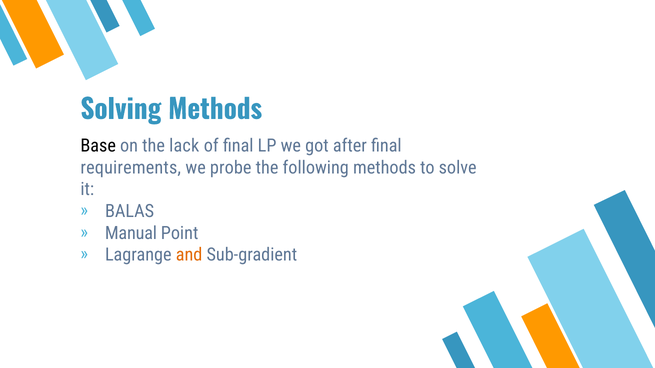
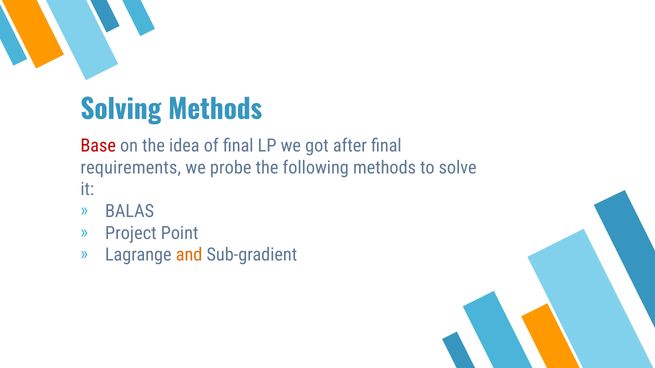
Base colour: black -> red
lack: lack -> idea
Manual: Manual -> Project
